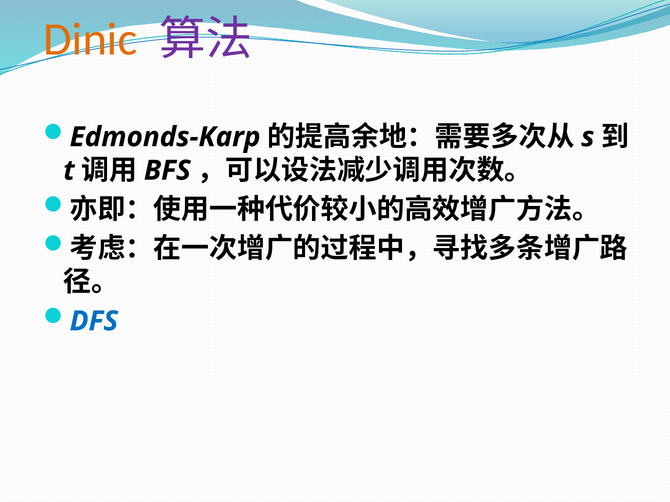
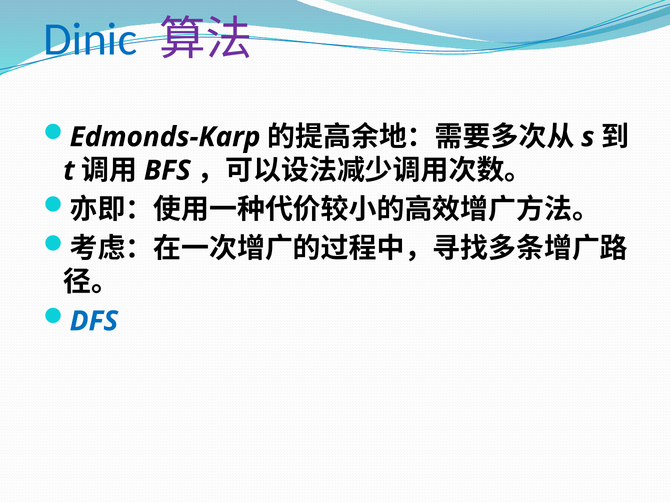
Dinic colour: orange -> blue
